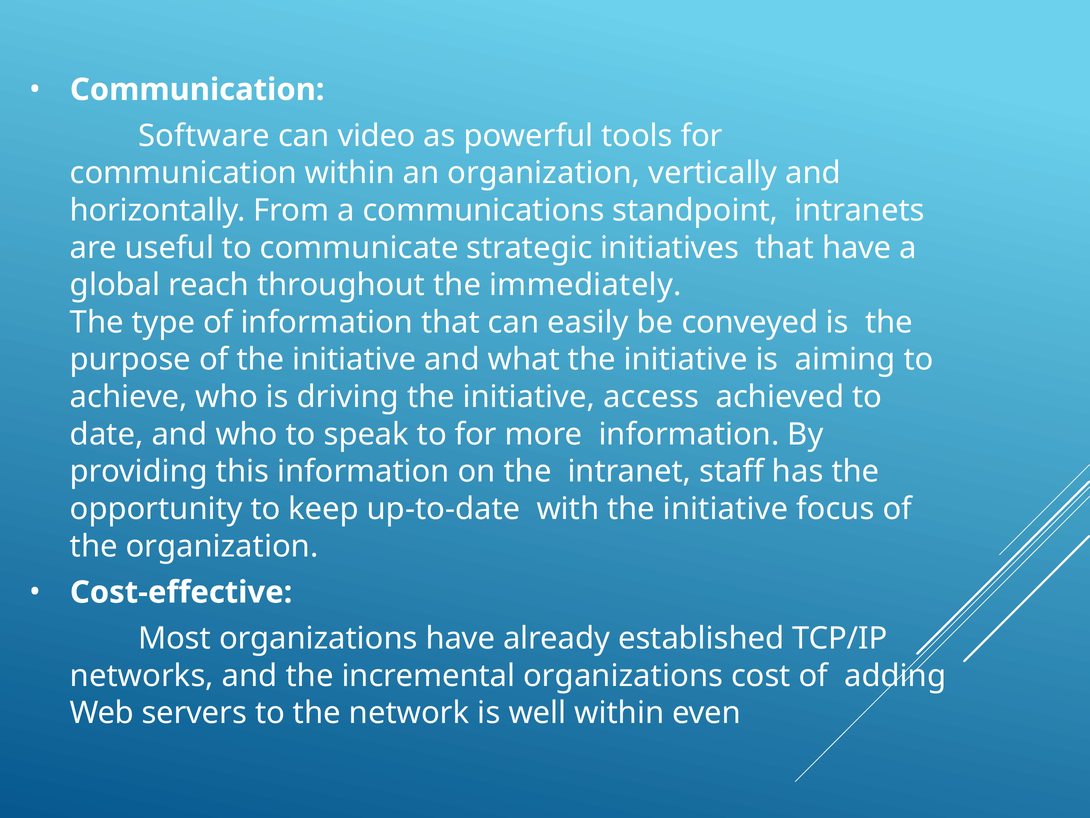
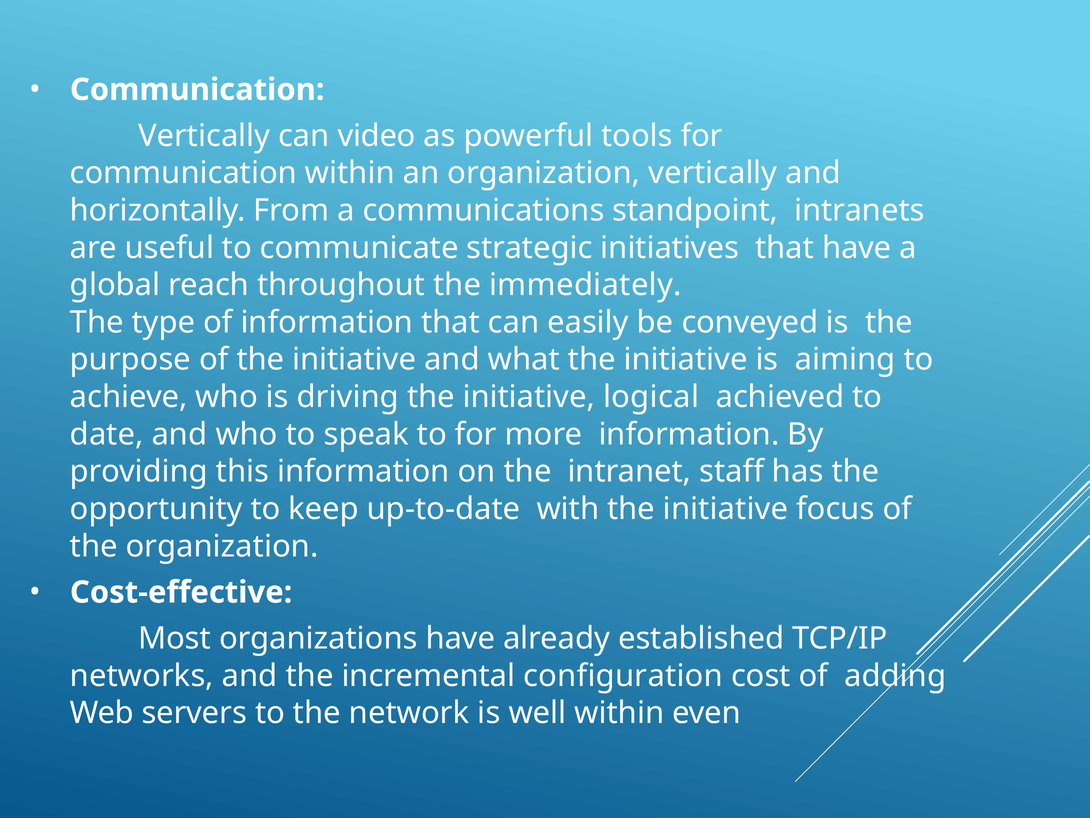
Software at (204, 136): Software -> Vertically
access: access -> logical
incremental organizations: organizations -> configuration
